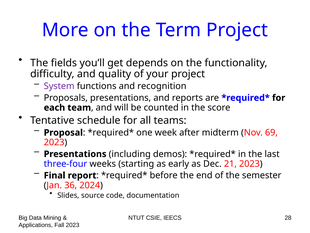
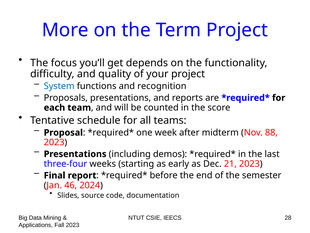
fields: fields -> focus
System colour: purple -> blue
69: 69 -> 88
36: 36 -> 46
